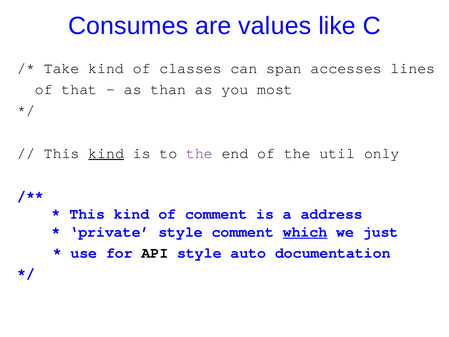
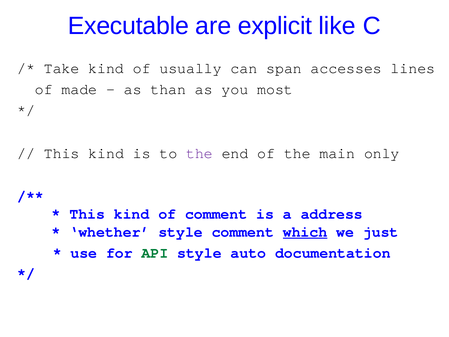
Consumes: Consumes -> Executable
values: values -> explicit
classes: classes -> usually
that: that -> made
kind at (106, 153) underline: present -> none
util: util -> main
private: private -> whether
API colour: black -> green
